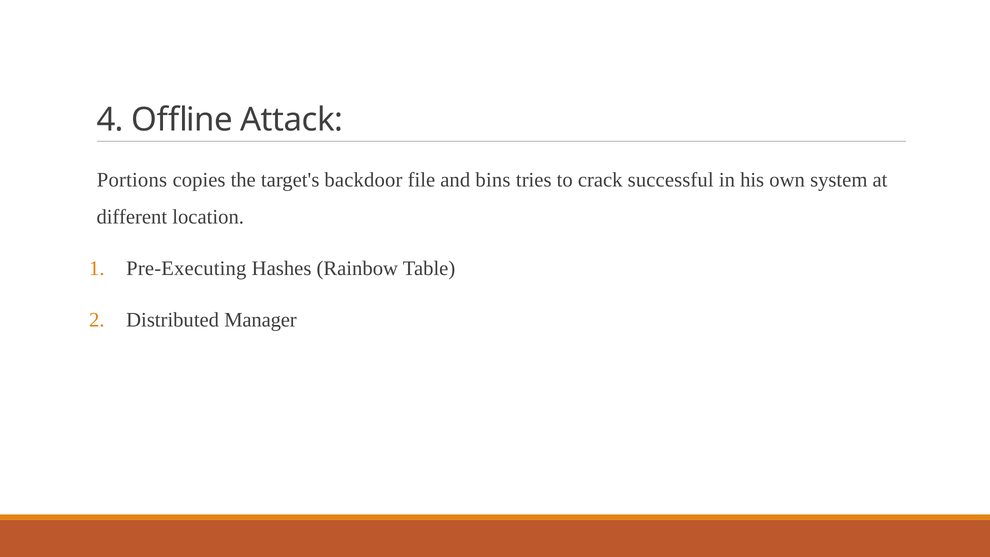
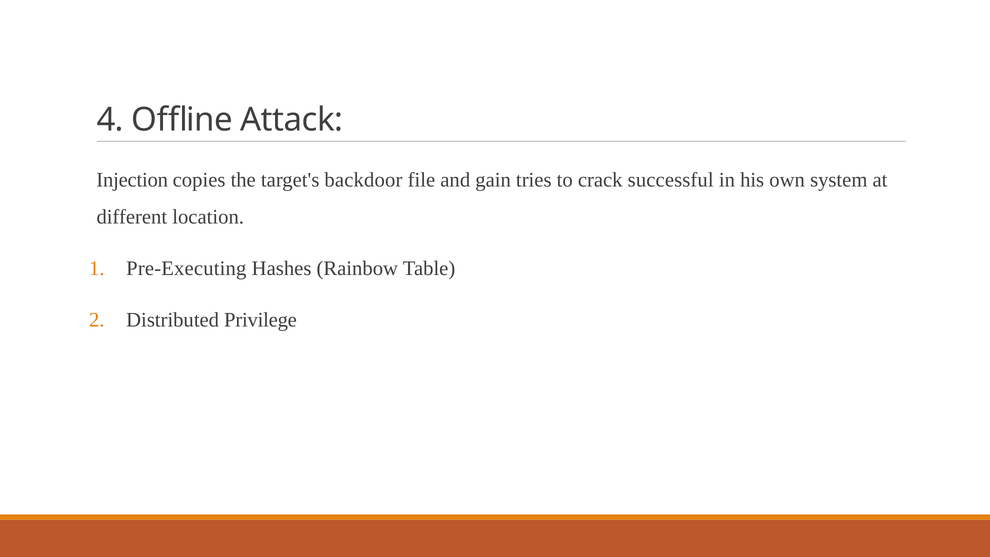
Portions: Portions -> Injection
bins: bins -> gain
Manager: Manager -> Privilege
